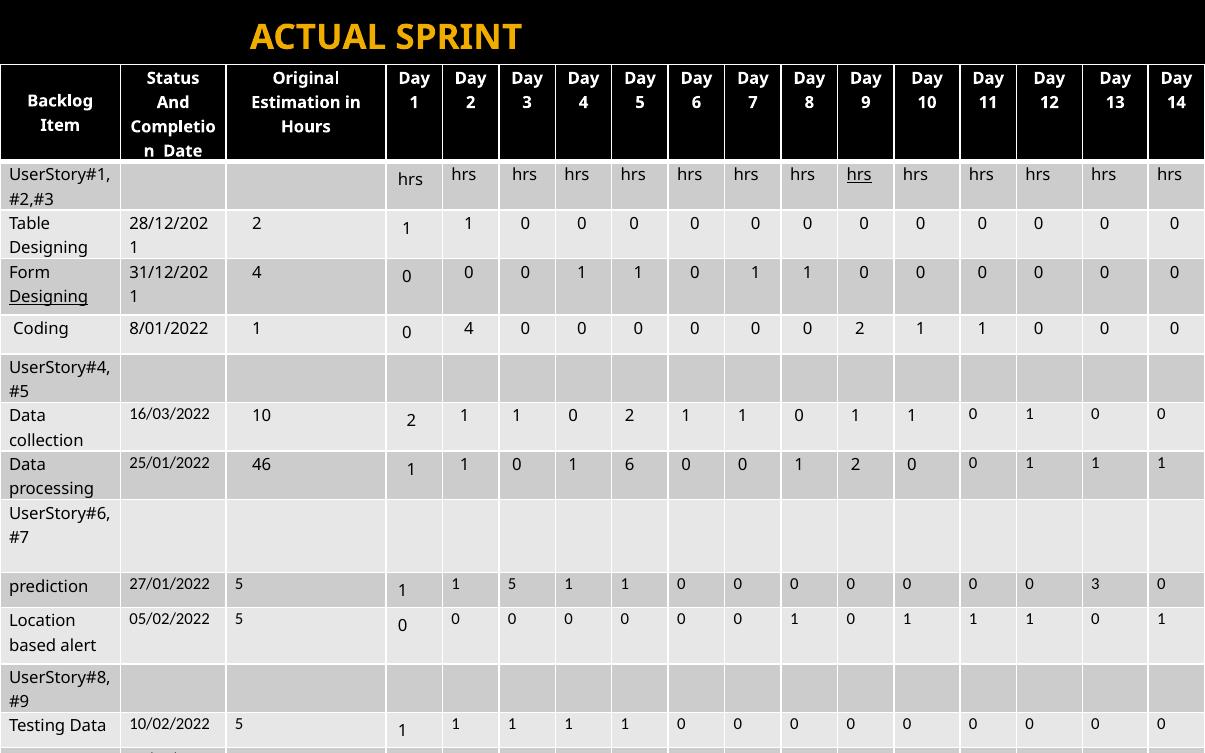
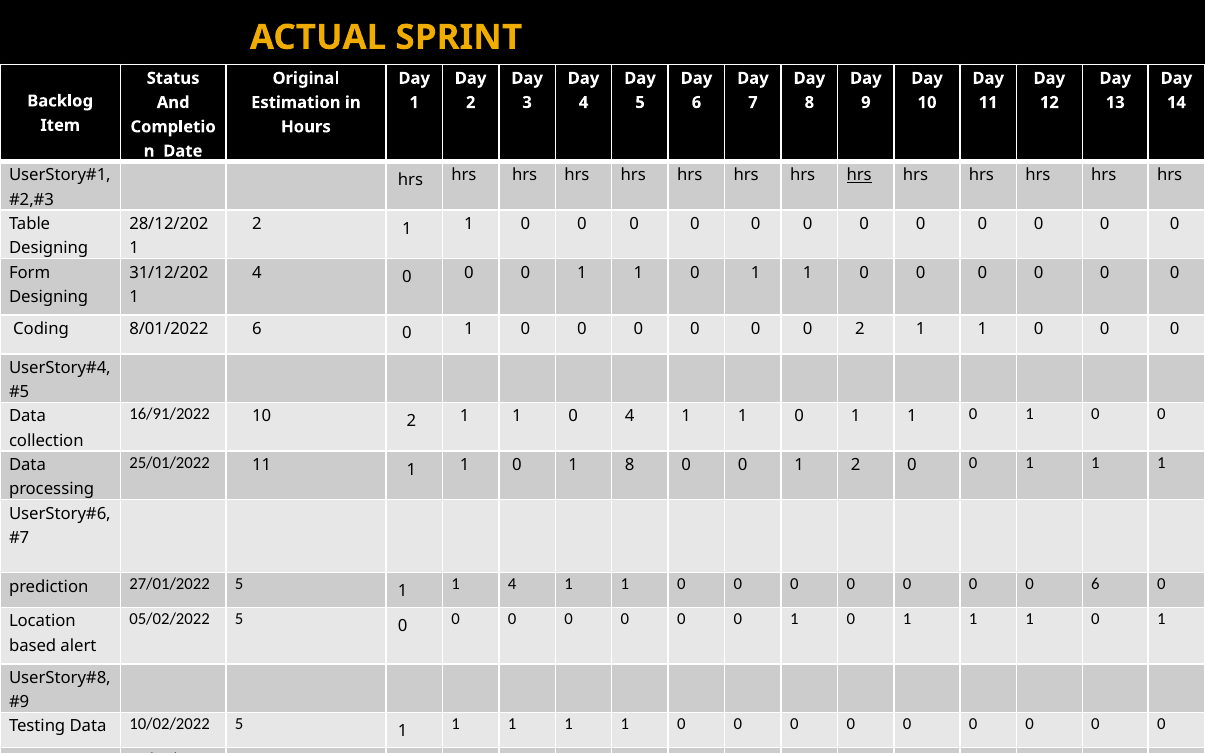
Designing at (49, 297) underline: present -> none
8/01/2022 1: 1 -> 6
4 at (469, 329): 4 -> 1
16/03/2022: 16/03/2022 -> 16/91/2022
1 0 2: 2 -> 4
25/01/2022 46: 46 -> 11
1 6: 6 -> 8
5 at (512, 584): 5 -> 4
0 3: 3 -> 6
